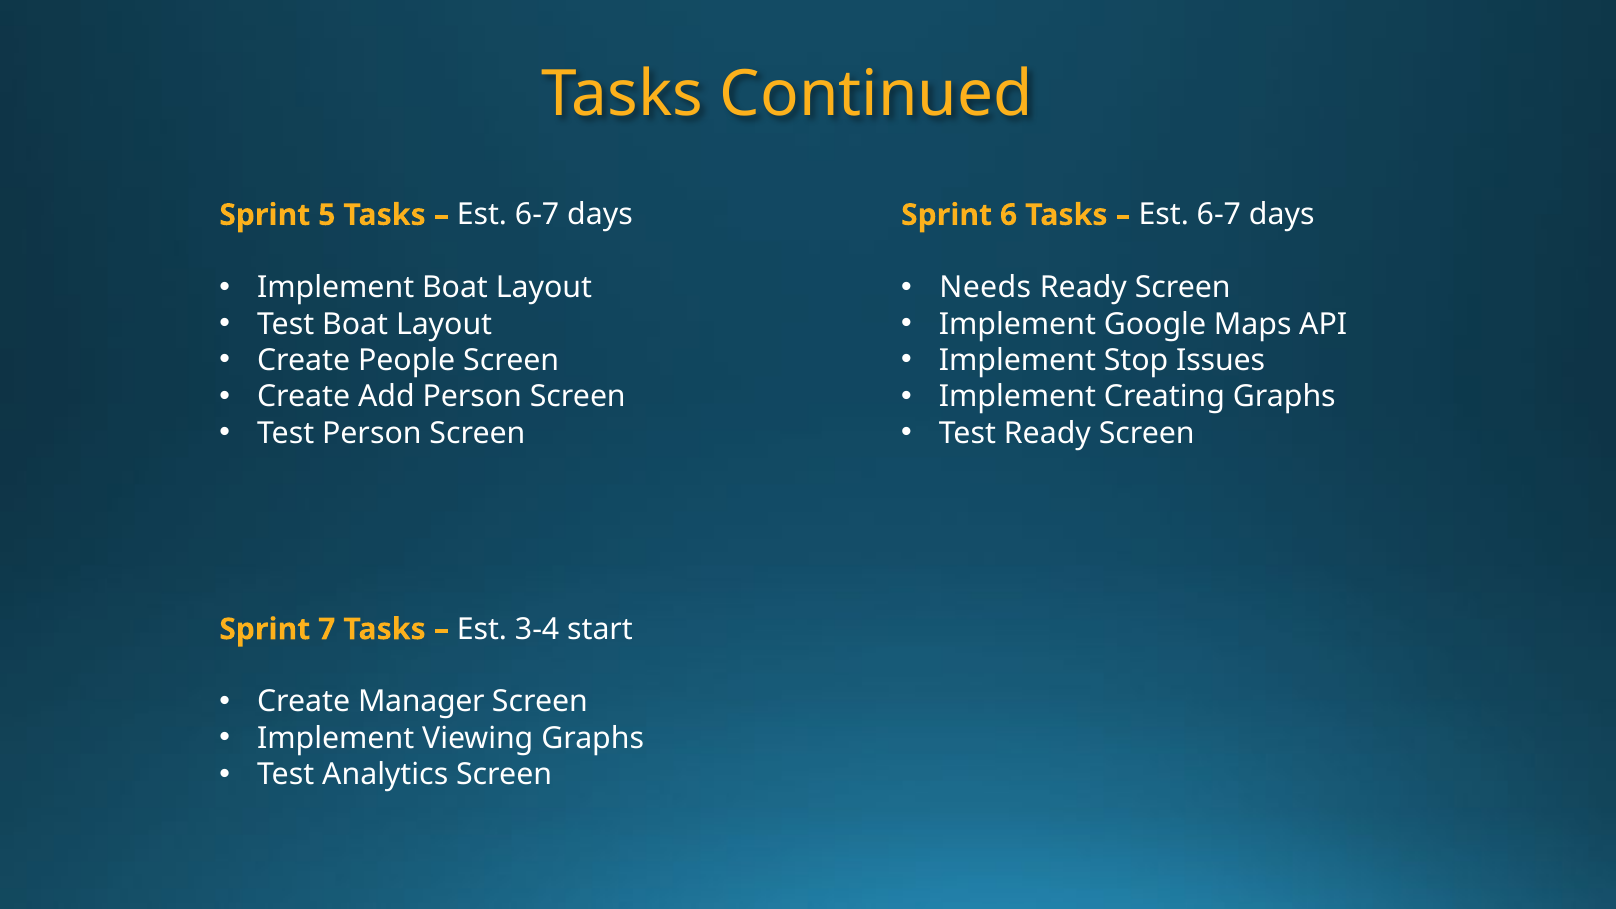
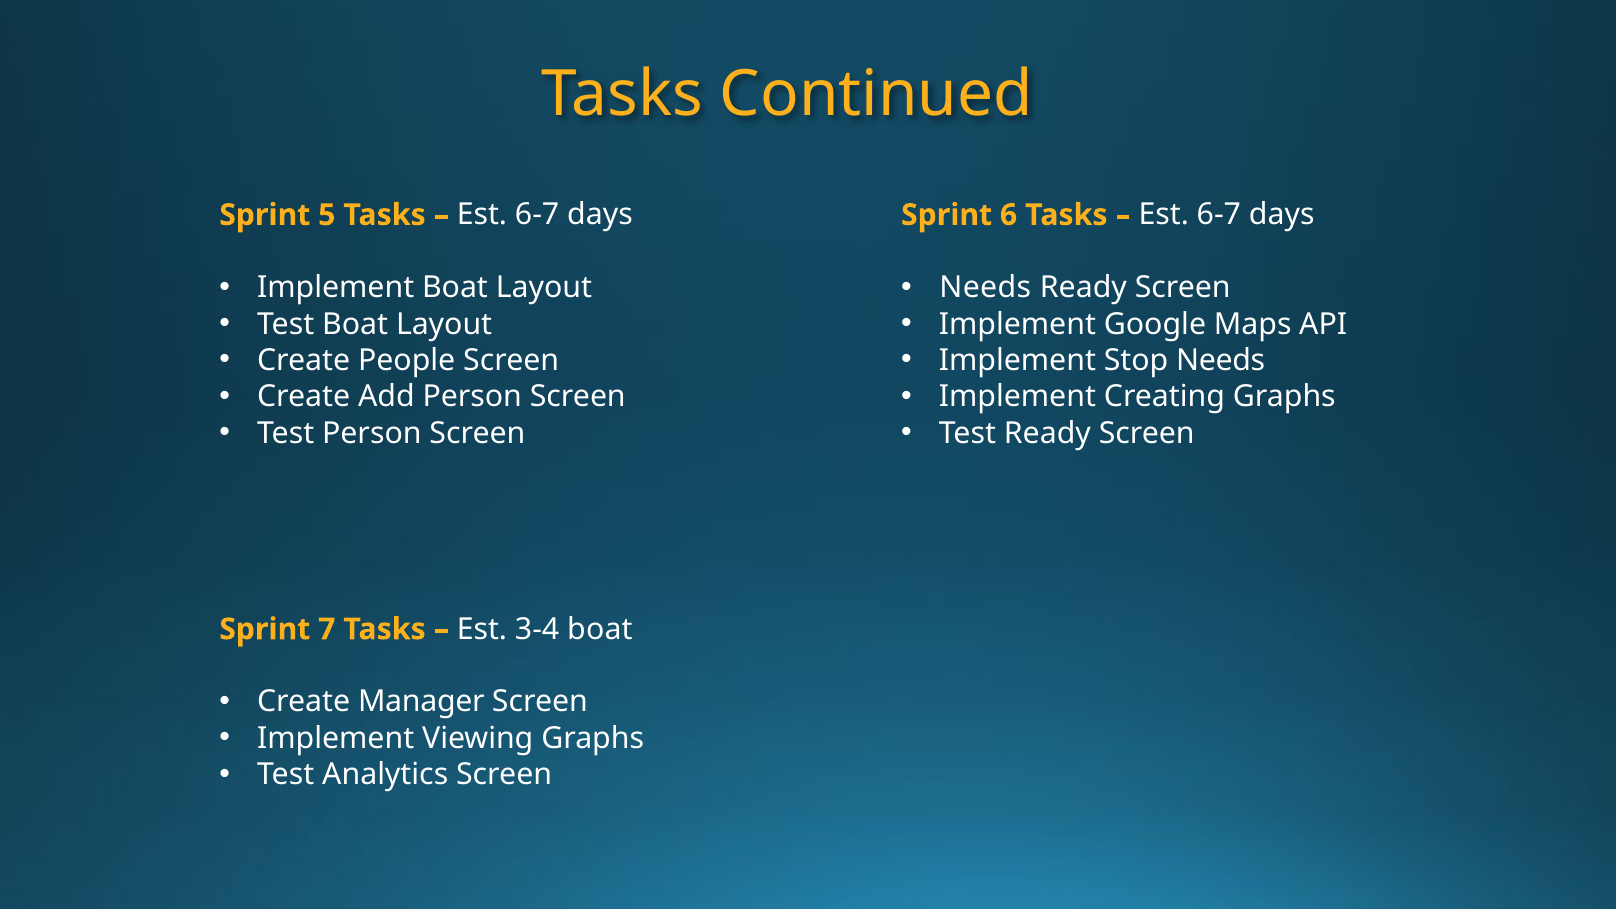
Stop Issues: Issues -> Needs
3-4 start: start -> boat
